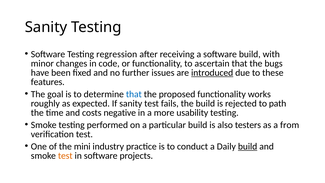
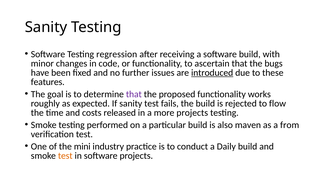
that at (134, 94) colour: blue -> purple
path: path -> flow
negative: negative -> released
more usability: usability -> projects
testers: testers -> maven
build at (248, 146) underline: present -> none
